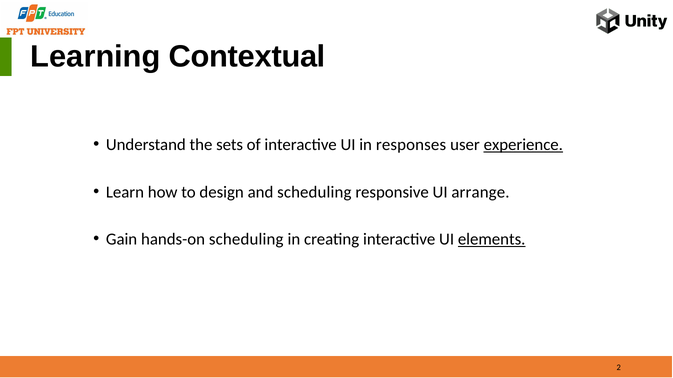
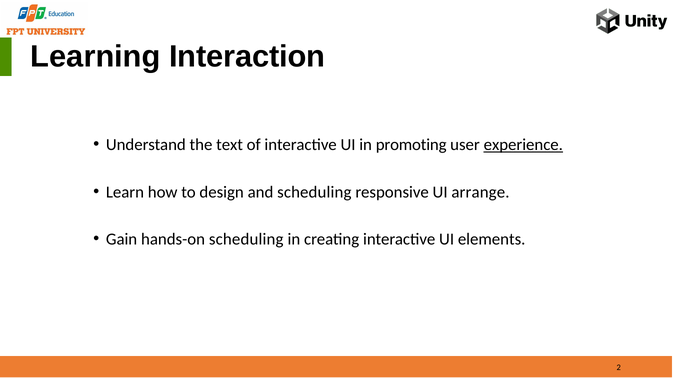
Contextual: Contextual -> Interaction
sets: sets -> text
responses: responses -> promoting
elements underline: present -> none
